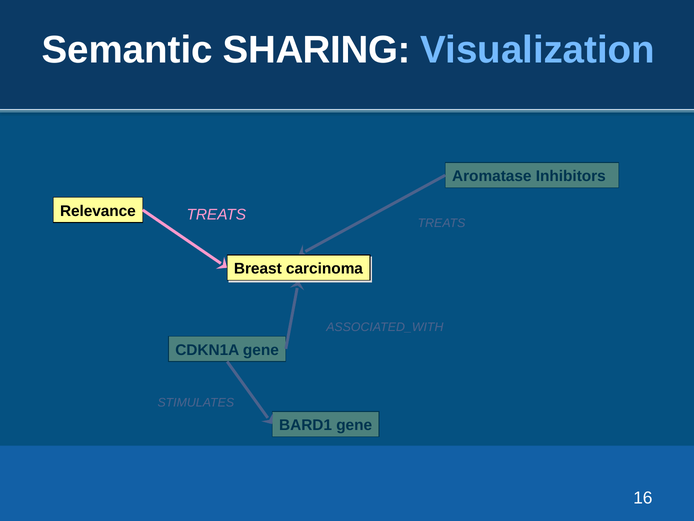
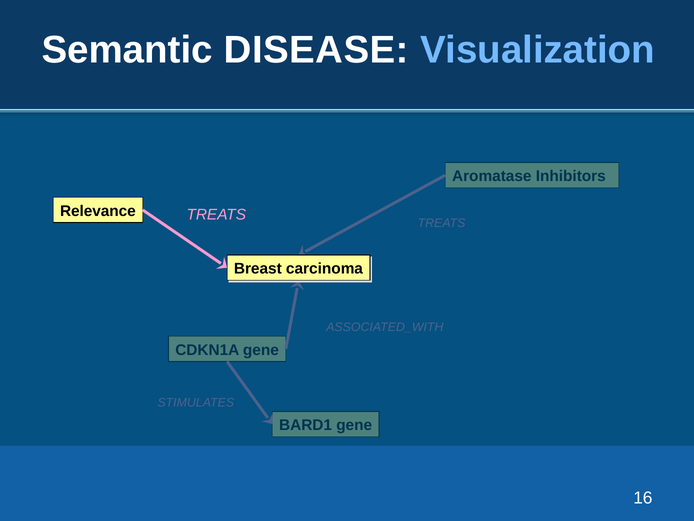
SHARING: SHARING -> DISEASE
